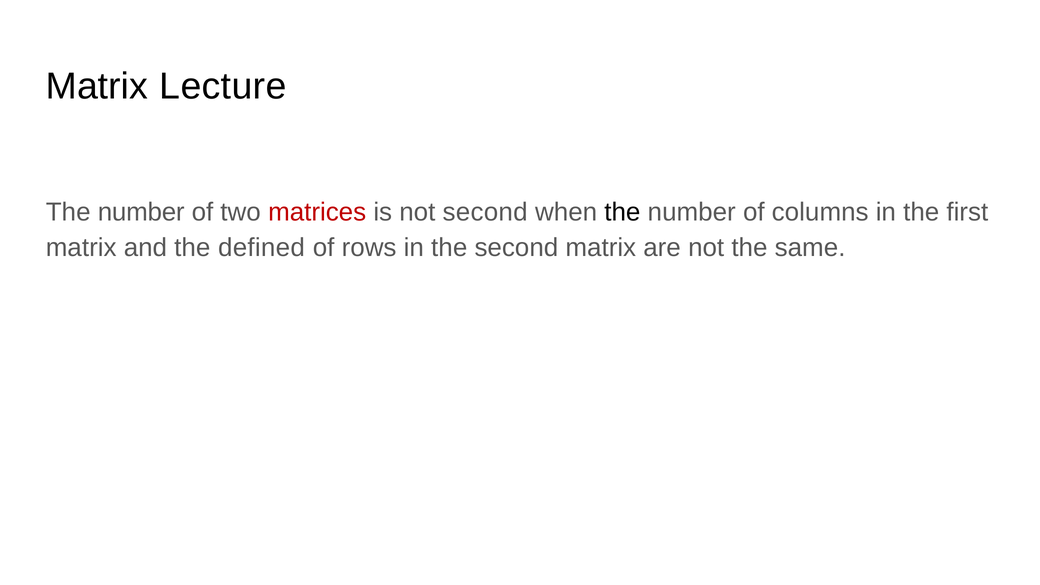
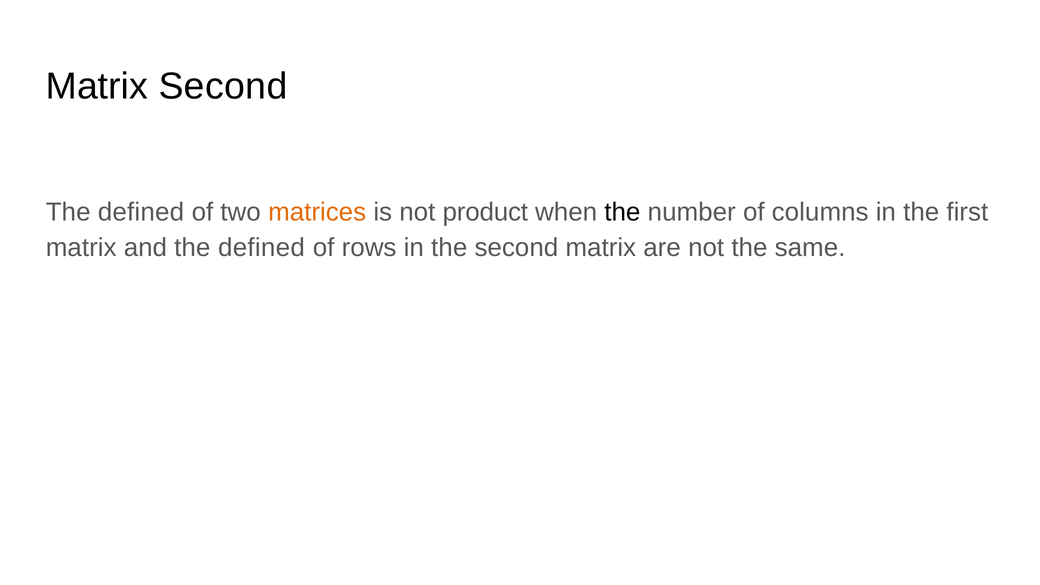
Matrix Lecture: Lecture -> Second
number at (141, 212): number -> defined
matrices colour: red -> orange
not second: second -> product
